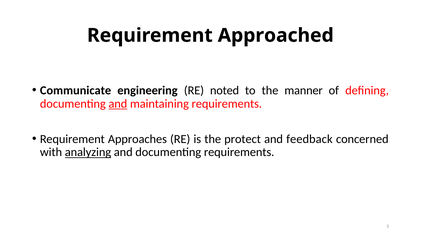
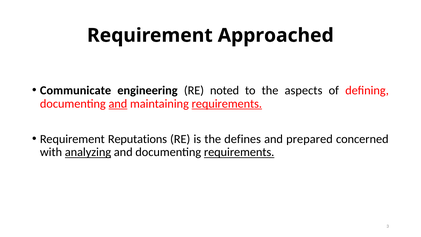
manner: manner -> aspects
requirements at (227, 104) underline: none -> present
Approaches: Approaches -> Reputations
protect: protect -> defines
feedback: feedback -> prepared
requirements at (239, 152) underline: none -> present
